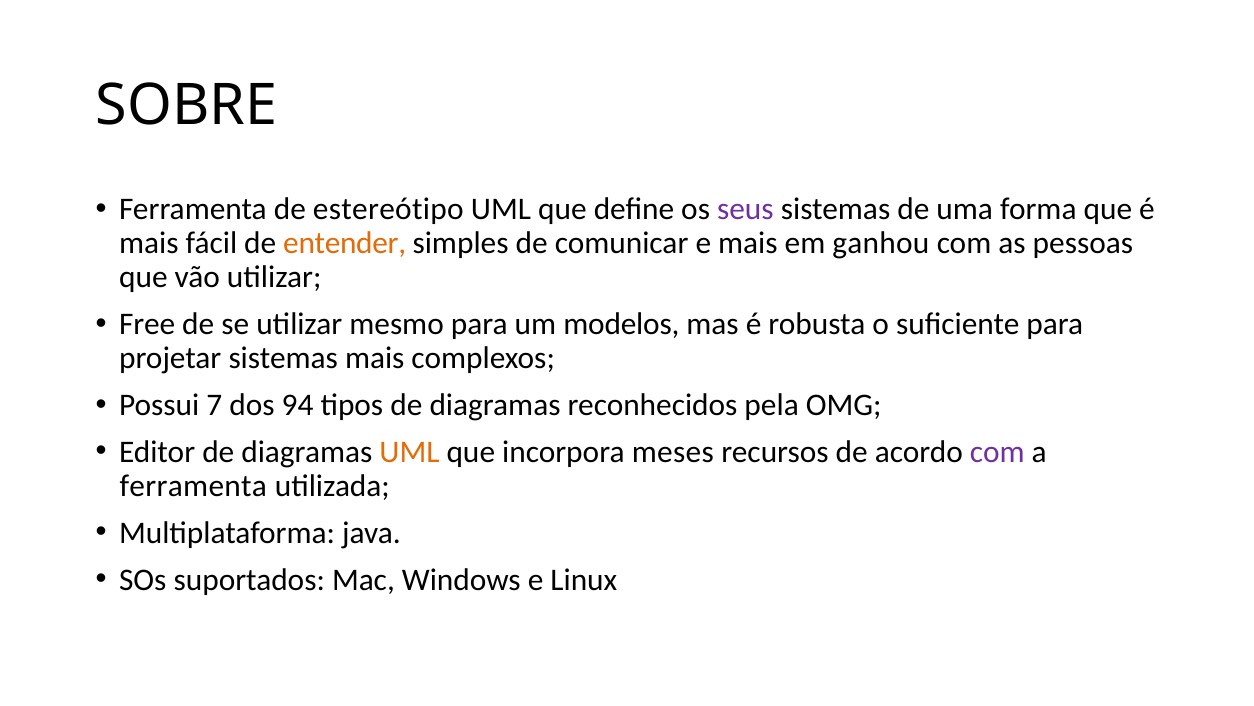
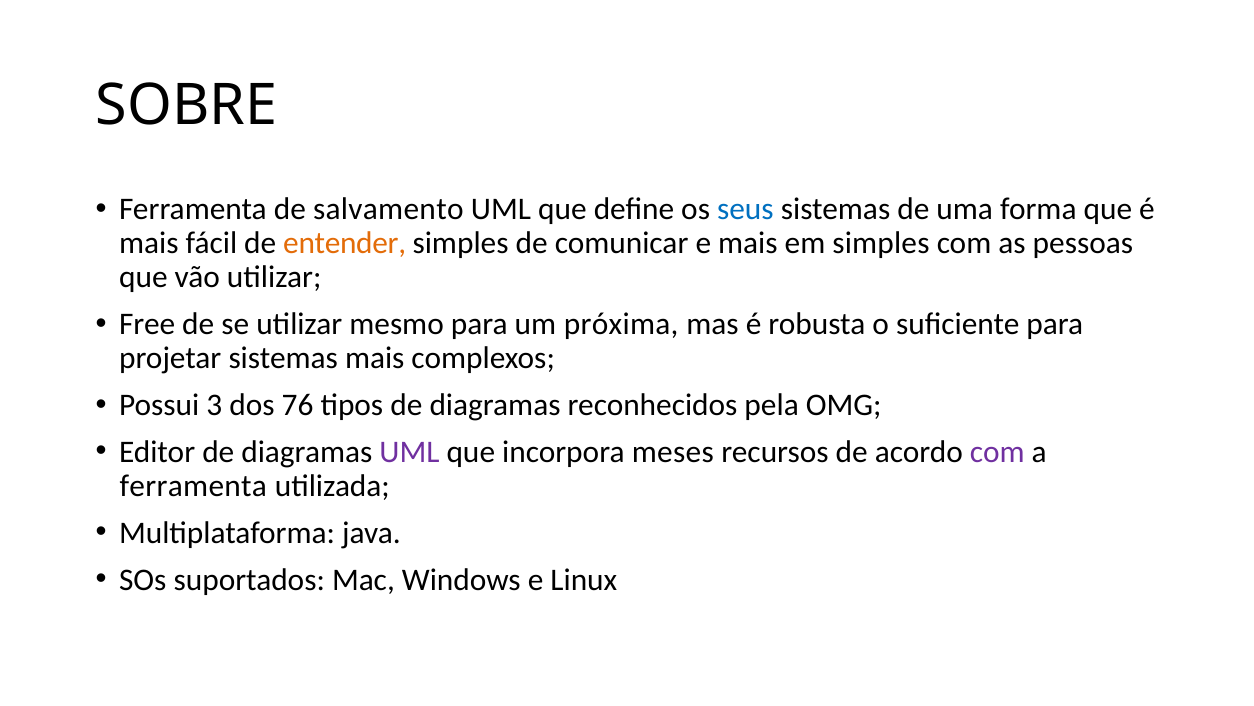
estereótipo: estereótipo -> salvamento
seus colour: purple -> blue
em ganhou: ganhou -> simples
modelos: modelos -> próxima
7: 7 -> 3
94: 94 -> 76
UML at (409, 451) colour: orange -> purple
